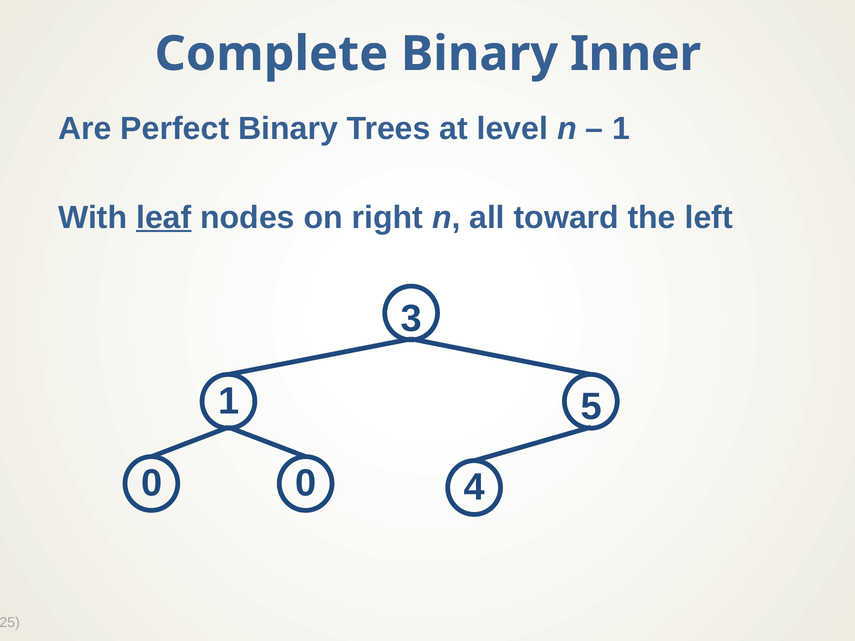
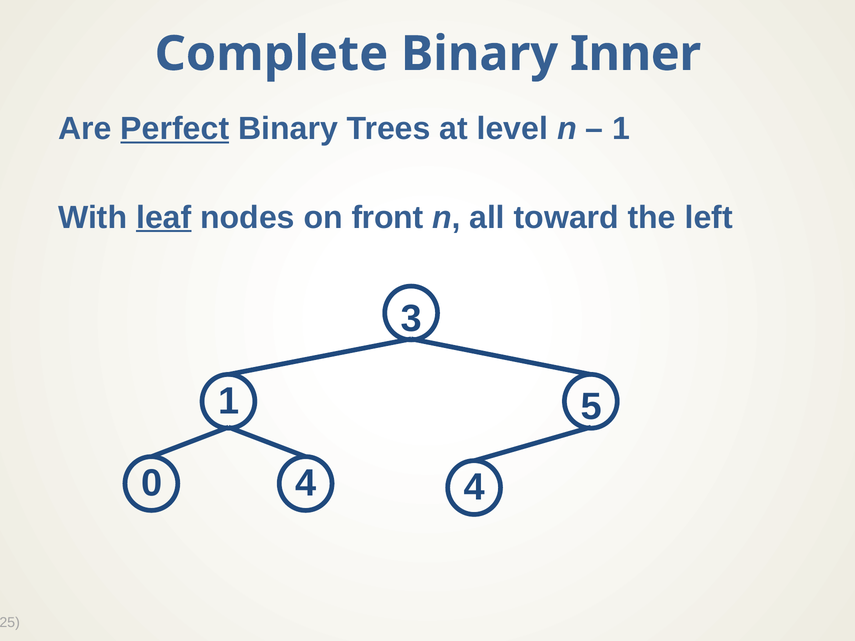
Perfect underline: none -> present
right: right -> front
0 0: 0 -> 4
